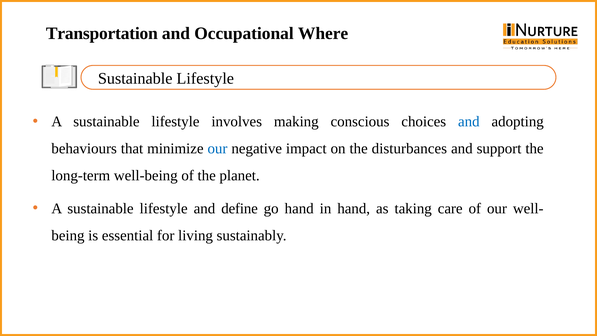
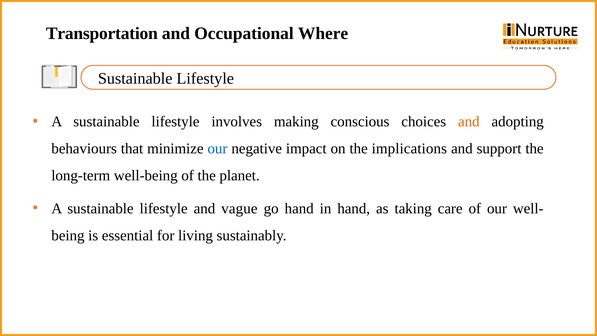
and at (469, 122) colour: blue -> orange
disturbances: disturbances -> implications
define: define -> vague
